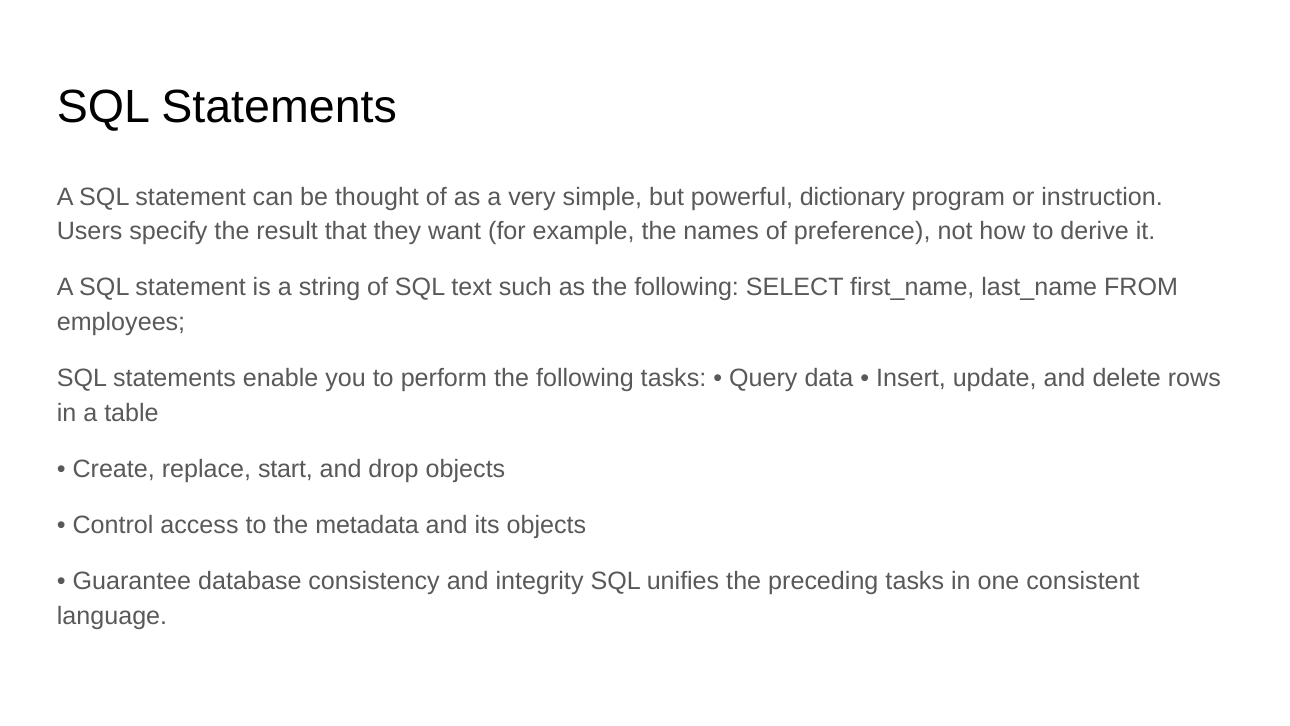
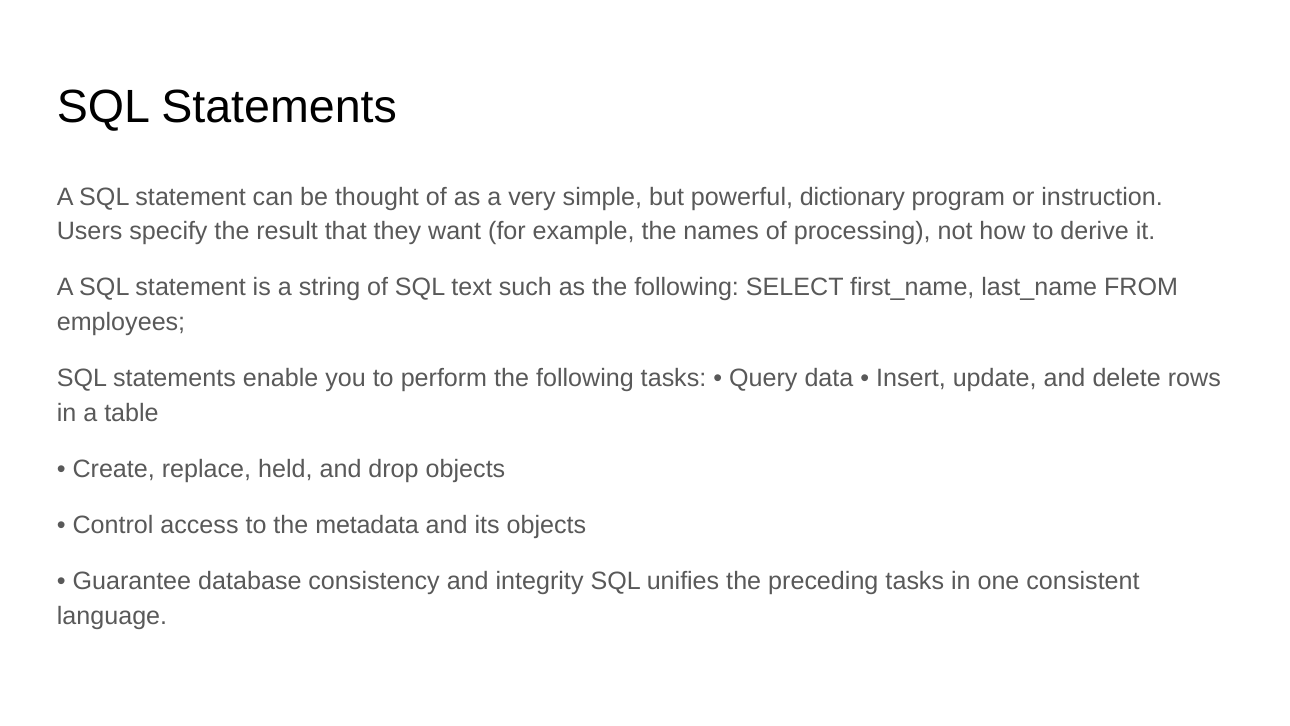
preference: preference -> processing
start: start -> held
